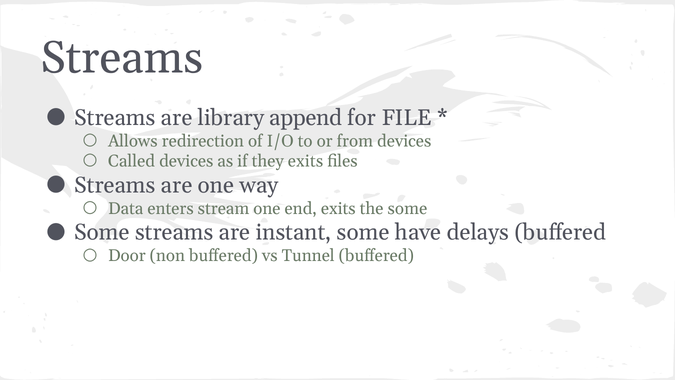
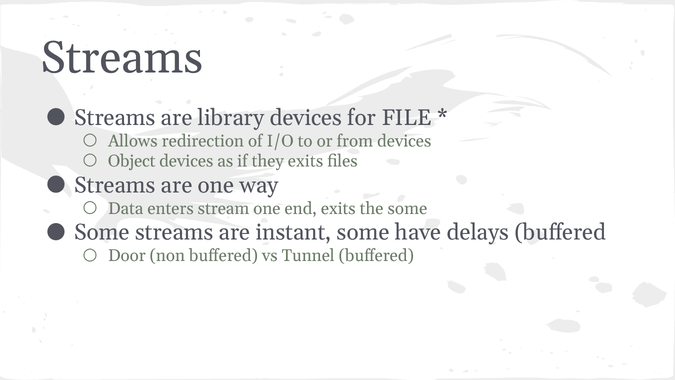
library append: append -> devices
Called: Called -> Object
